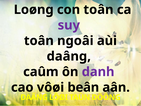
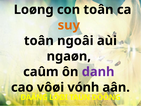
suy colour: purple -> orange
daâng at (69, 56): daâng -> ngaøn
beân: beân -> vónh
